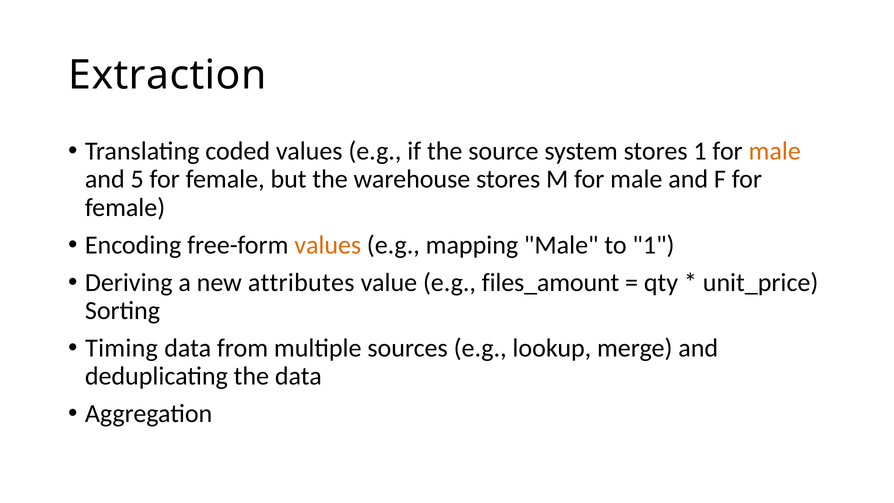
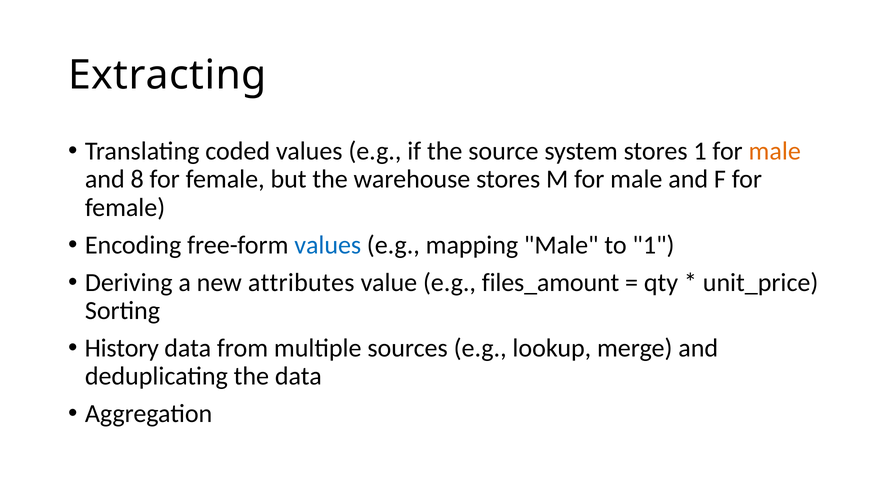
Extraction: Extraction -> Extracting
5: 5 -> 8
values at (328, 245) colour: orange -> blue
Timing: Timing -> History
